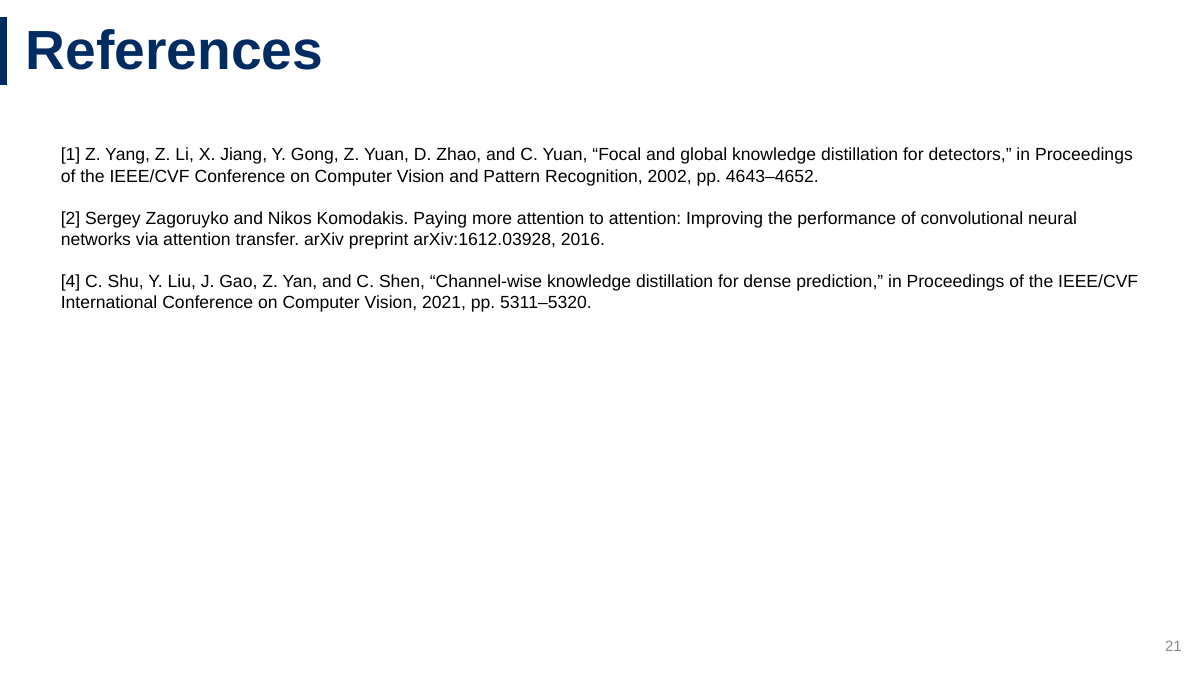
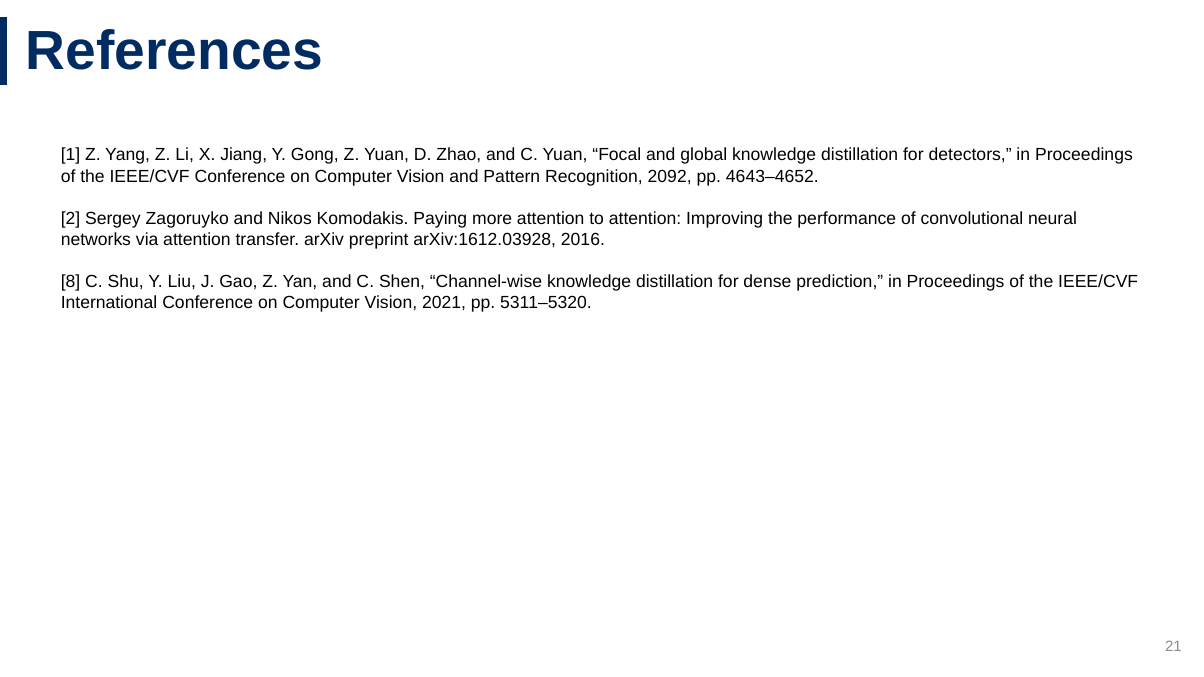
2002: 2002 -> 2092
4: 4 -> 8
